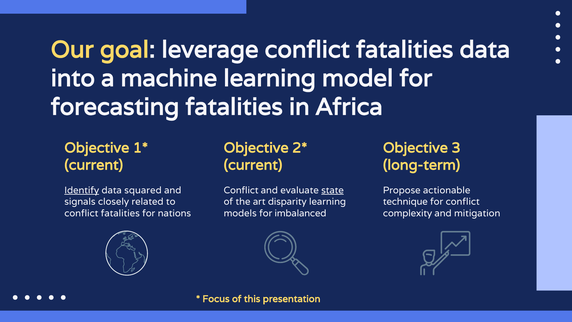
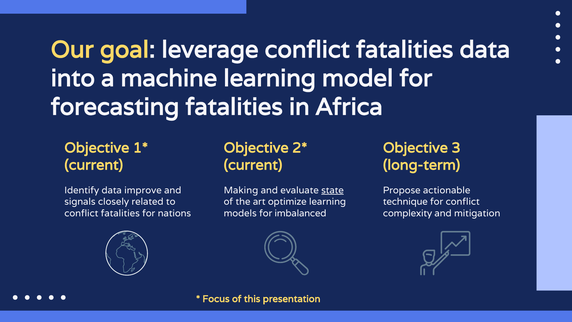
Identify underline: present -> none
squared: squared -> improve
Conflict at (241, 190): Conflict -> Making
disparity: disparity -> optimize
